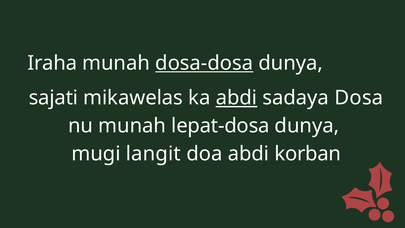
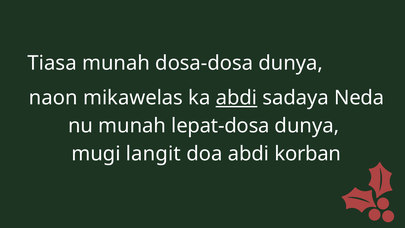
Iraha: Iraha -> Tiasa
dosa-dosa underline: present -> none
sajati: sajati -> naon
Dosa: Dosa -> Neda
